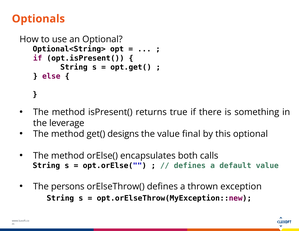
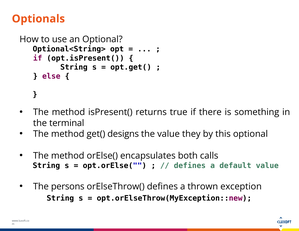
leverage: leverage -> terminal
final: final -> they
